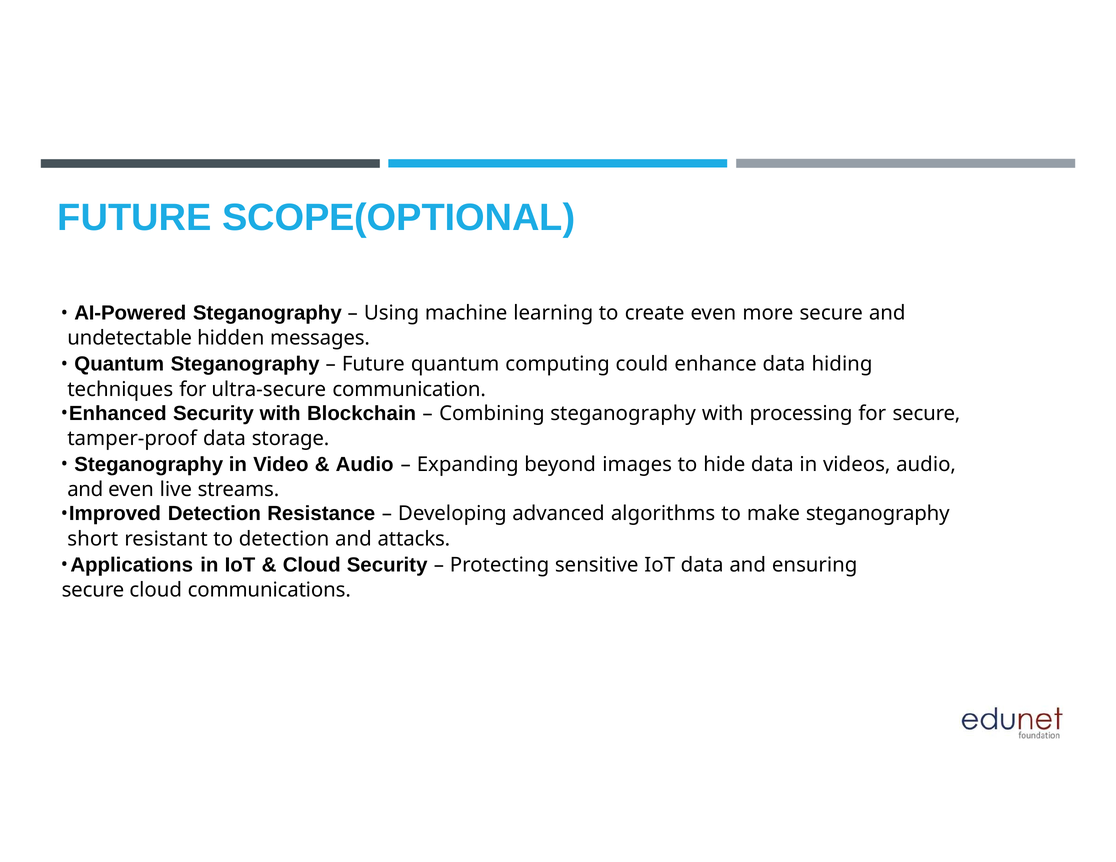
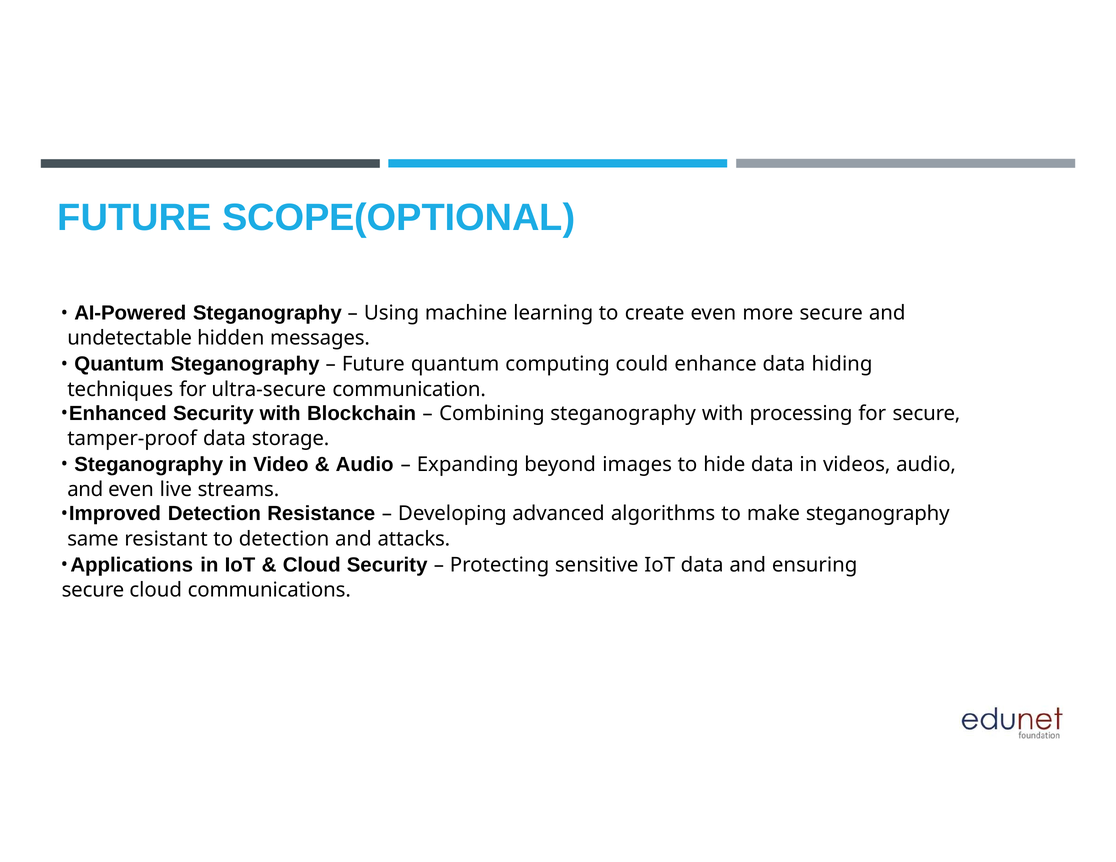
short: short -> same
